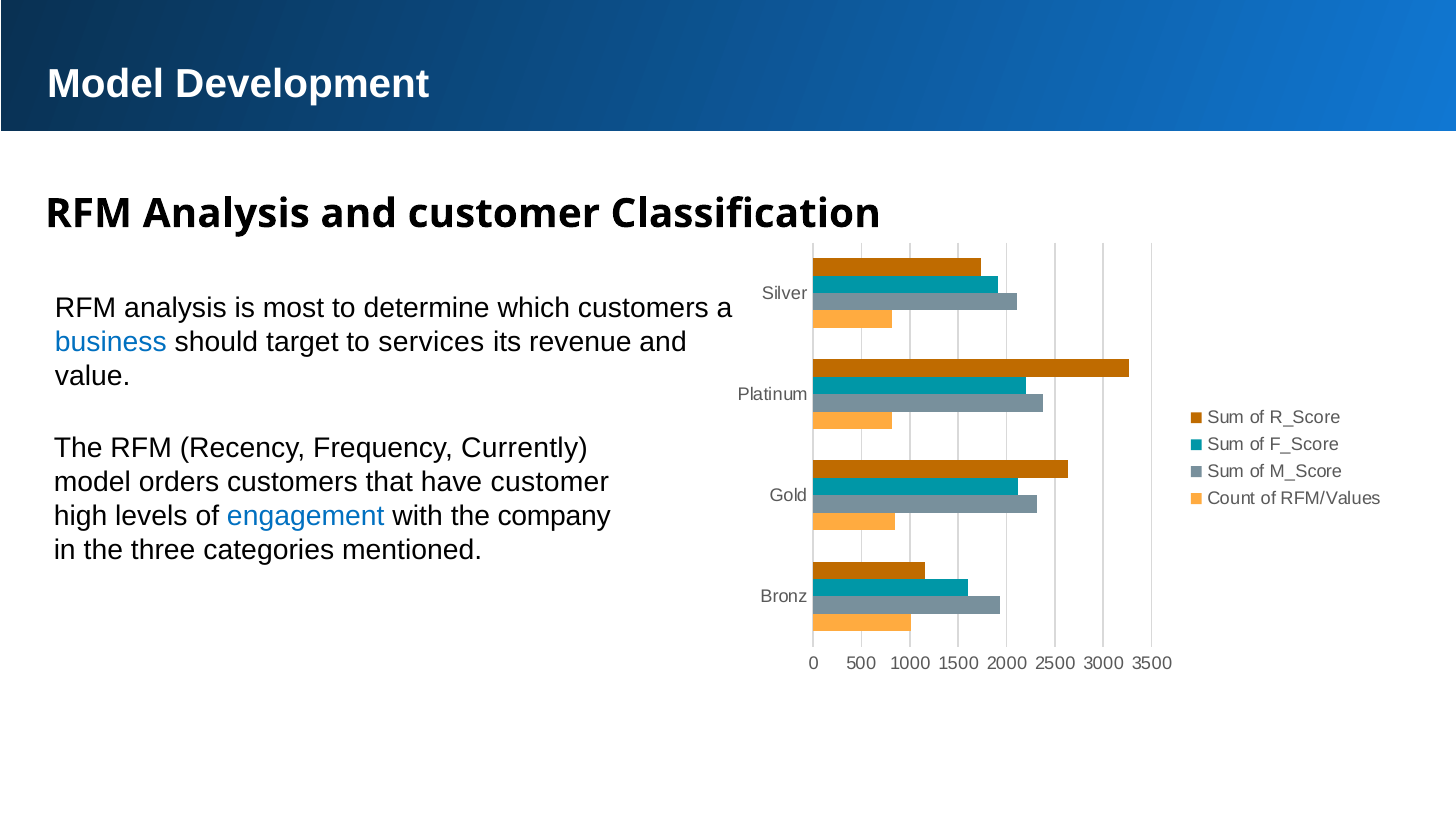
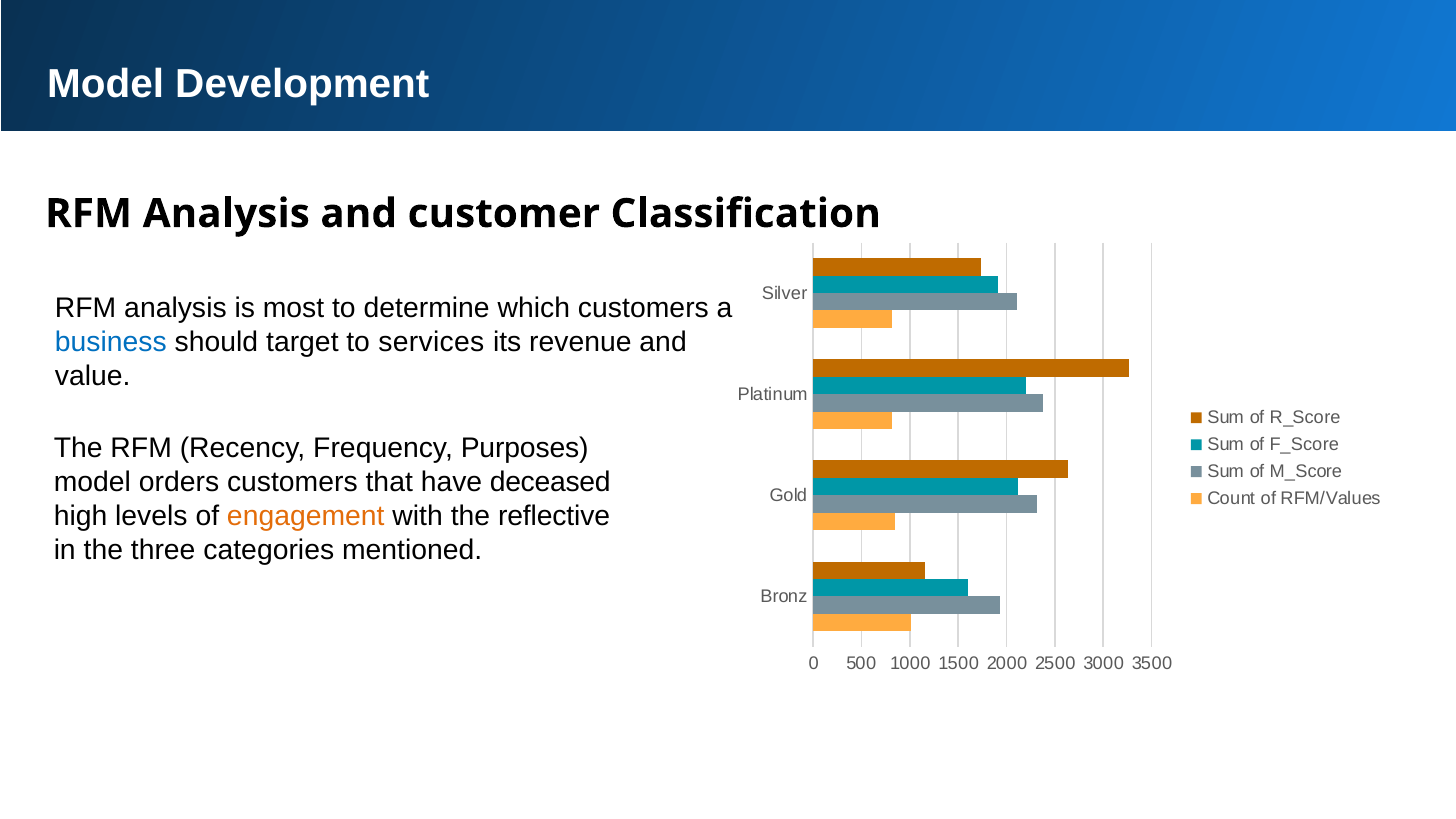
Currently: Currently -> Purposes
have customer: customer -> deceased
engagement colour: blue -> orange
company: company -> reflective
